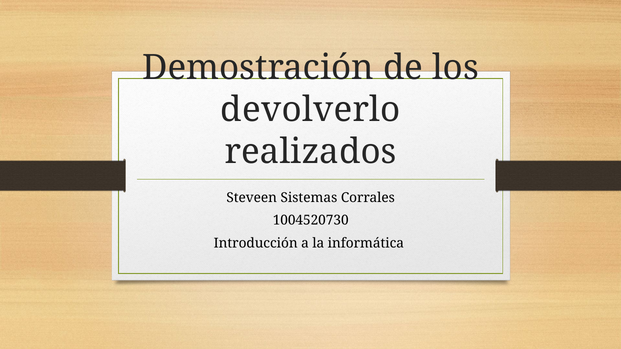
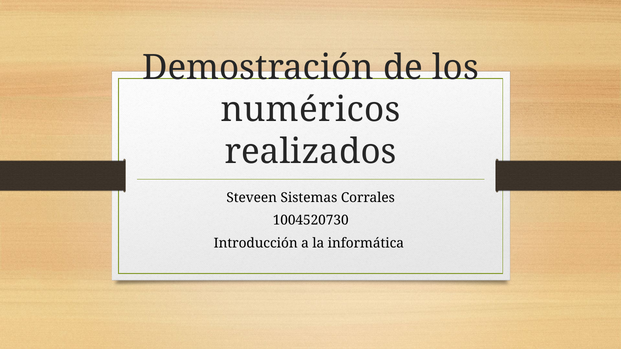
devolverlo: devolverlo -> numéricos
